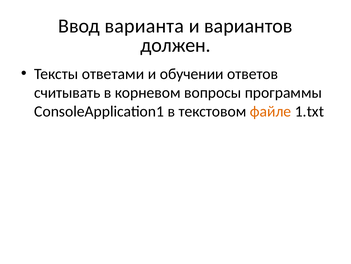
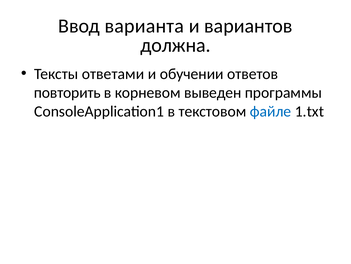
должен: должен -> должна
считывать: считывать -> повторить
вопросы: вопросы -> выведен
файле colour: orange -> blue
